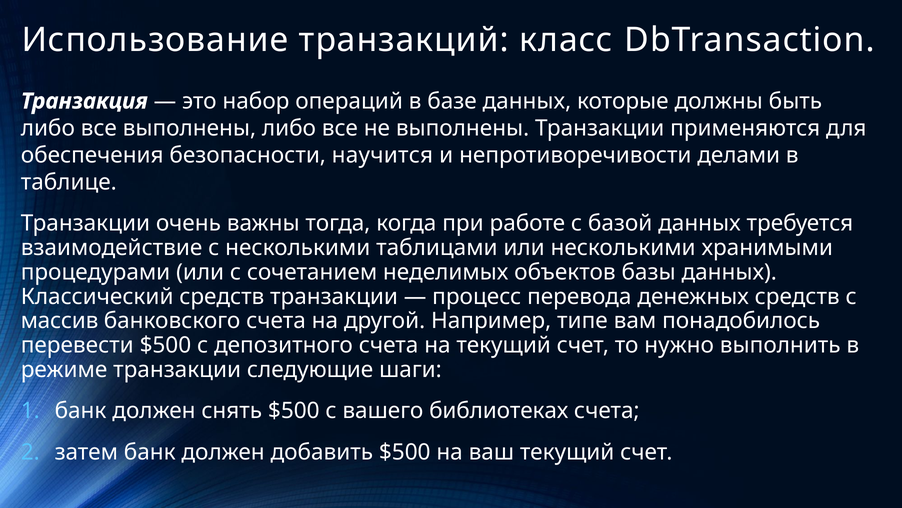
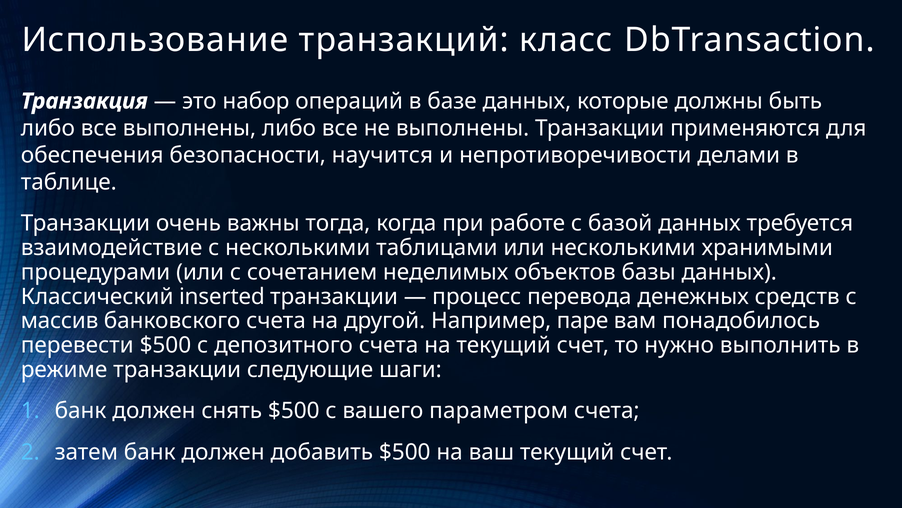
Классический средств: средств -> inserted
типе: типе -> паре
библиотеках: библиотеках -> параметром
